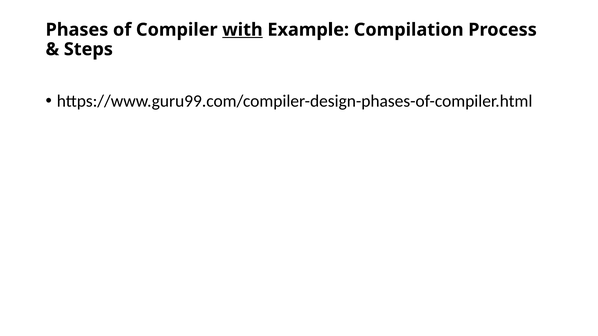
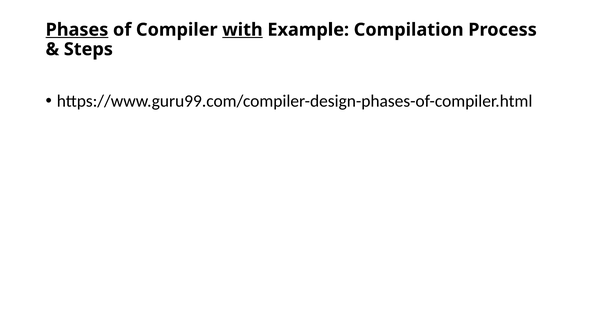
Phases underline: none -> present
